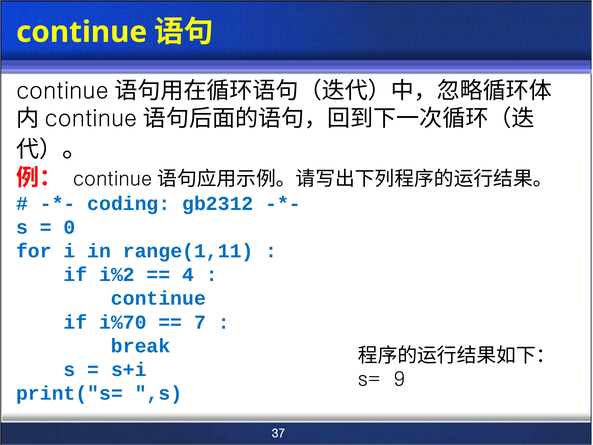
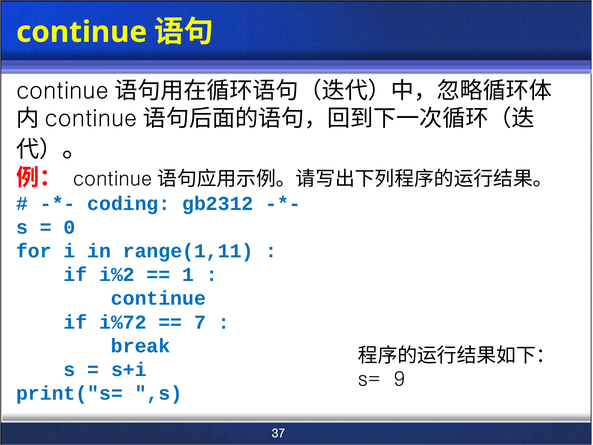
4: 4 -> 1
i%70: i%70 -> i%72
